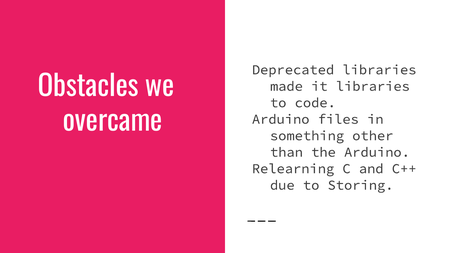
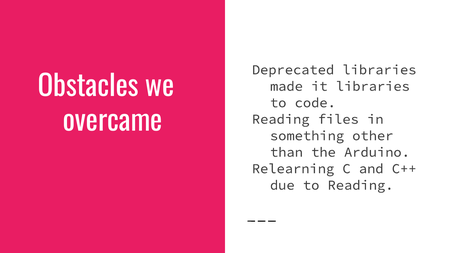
Arduino at (281, 119): Arduino -> Reading
to Storing: Storing -> Reading
